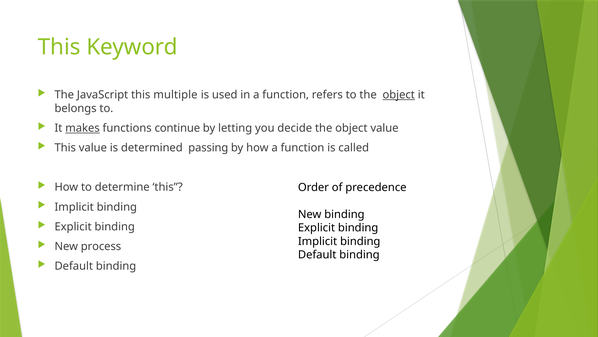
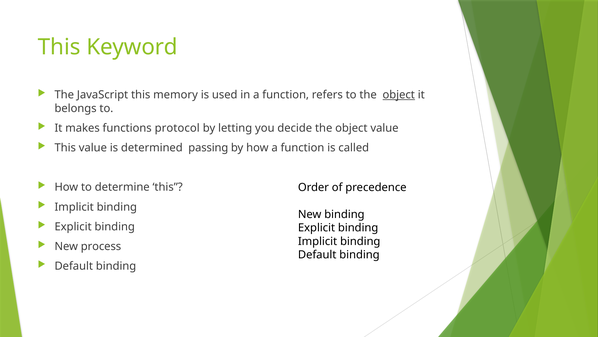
multiple: multiple -> memory
makes underline: present -> none
continue: continue -> protocol
